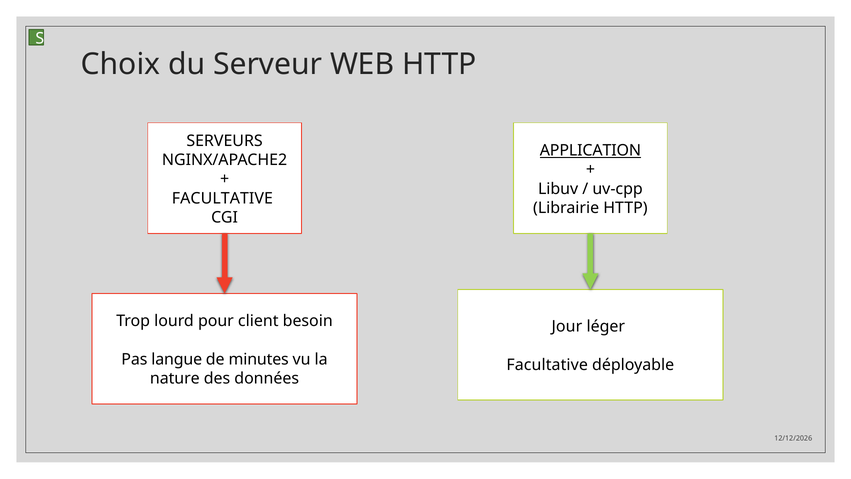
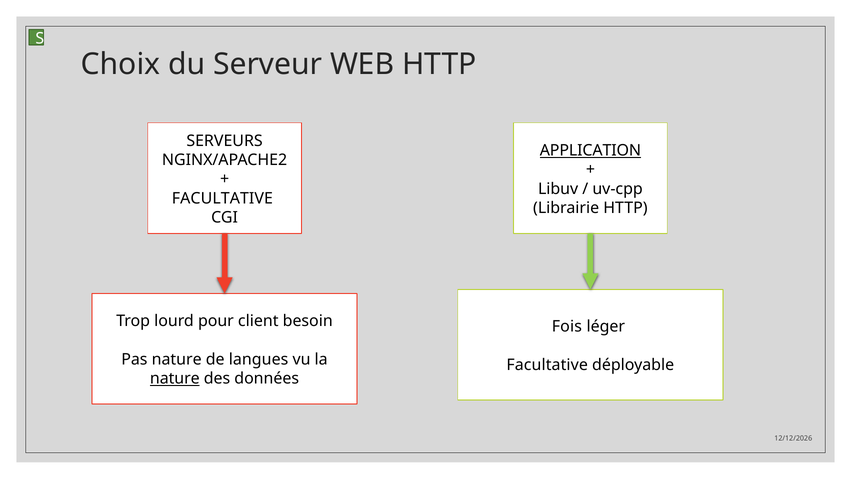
Jour: Jour -> Fois
Pas langue: langue -> nature
minutes: minutes -> langues
nature at (175, 378) underline: none -> present
